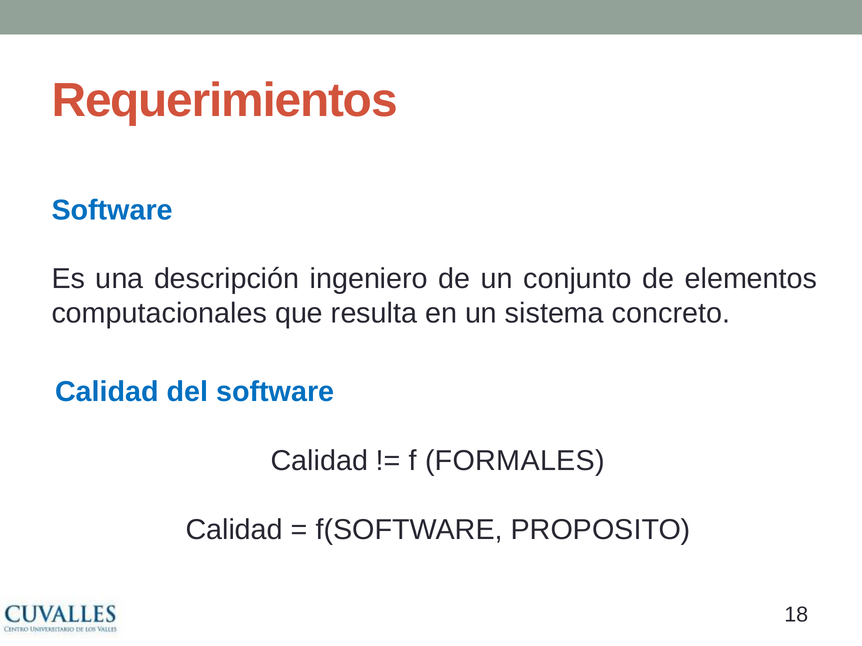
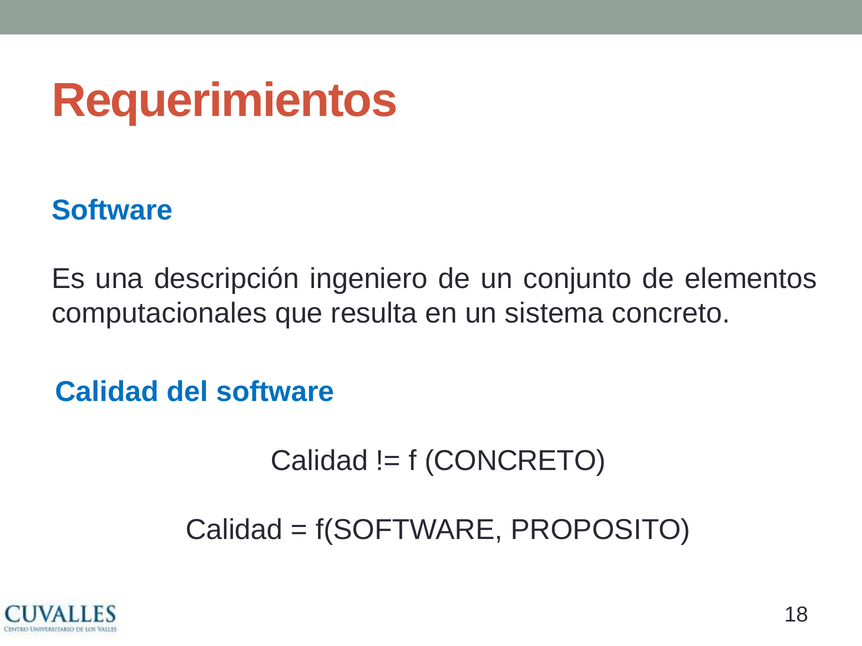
f FORMALES: FORMALES -> CONCRETO
